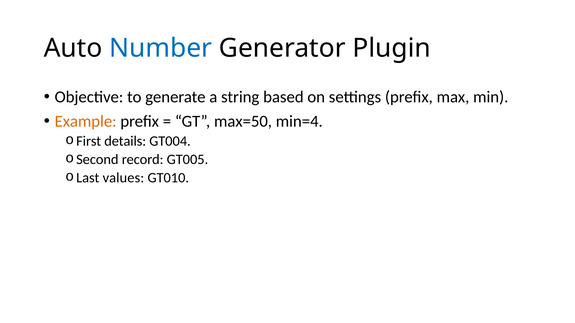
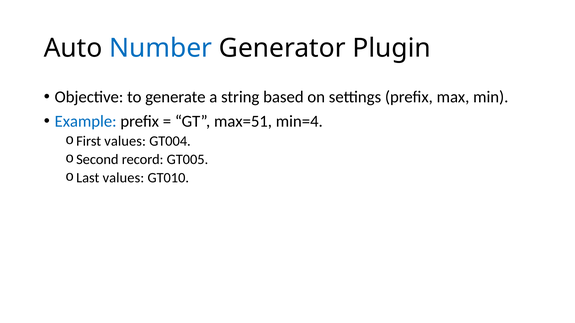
Example colour: orange -> blue
max=50: max=50 -> max=51
First details: details -> values
